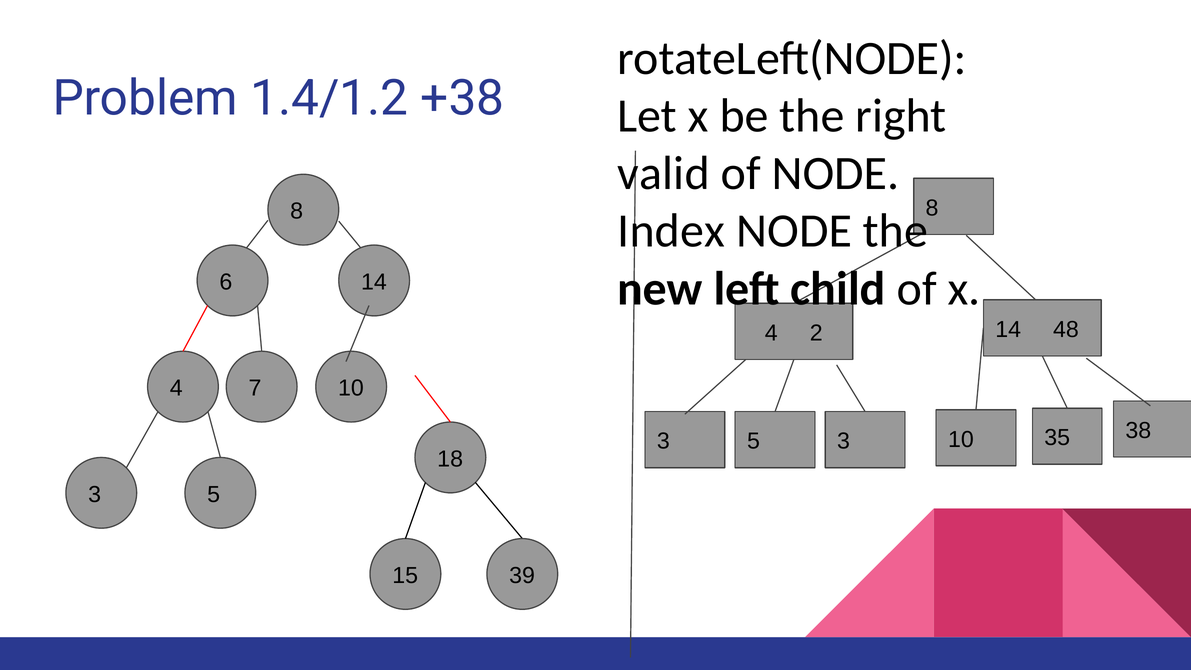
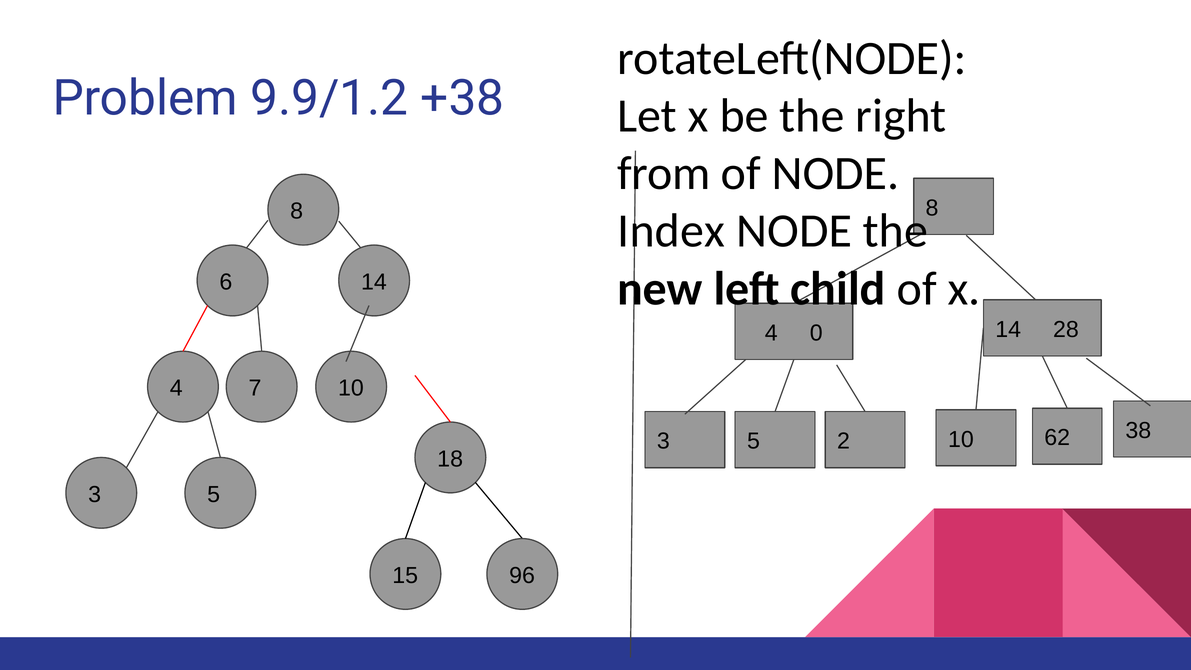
1.4/1.2: 1.4/1.2 -> 9.9/1.2
valid: valid -> from
2: 2 -> 0
48: 48 -> 28
35: 35 -> 62
3 3: 3 -> 2
39: 39 -> 96
